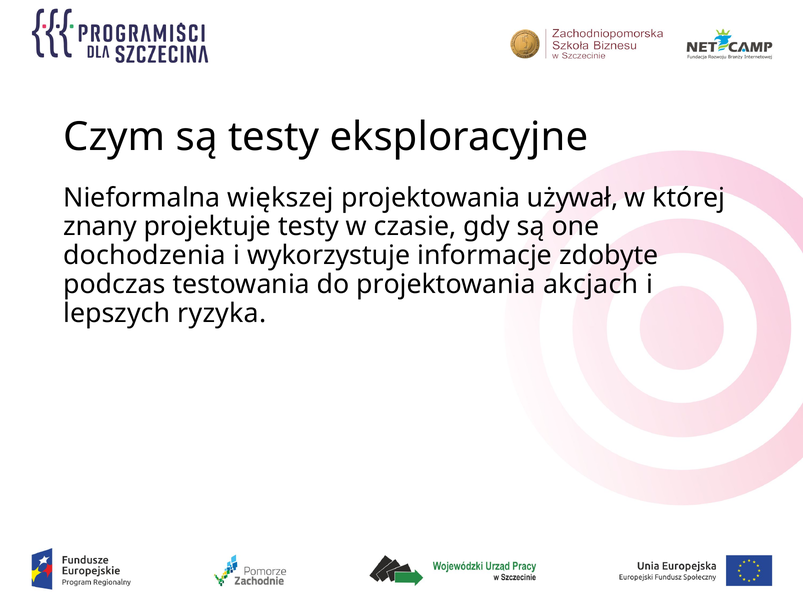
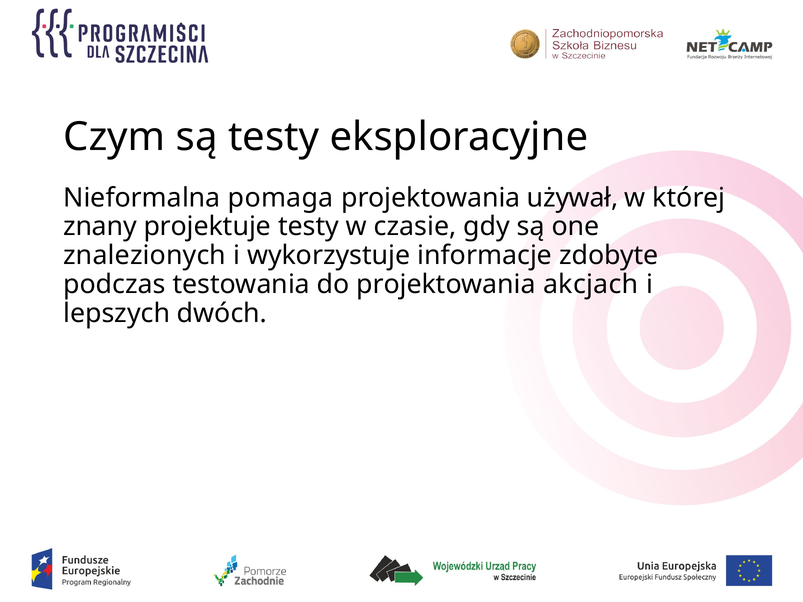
większej: większej -> pomaga
dochodzenia: dochodzenia -> znalezionych
ryzyka: ryzyka -> dwóch
